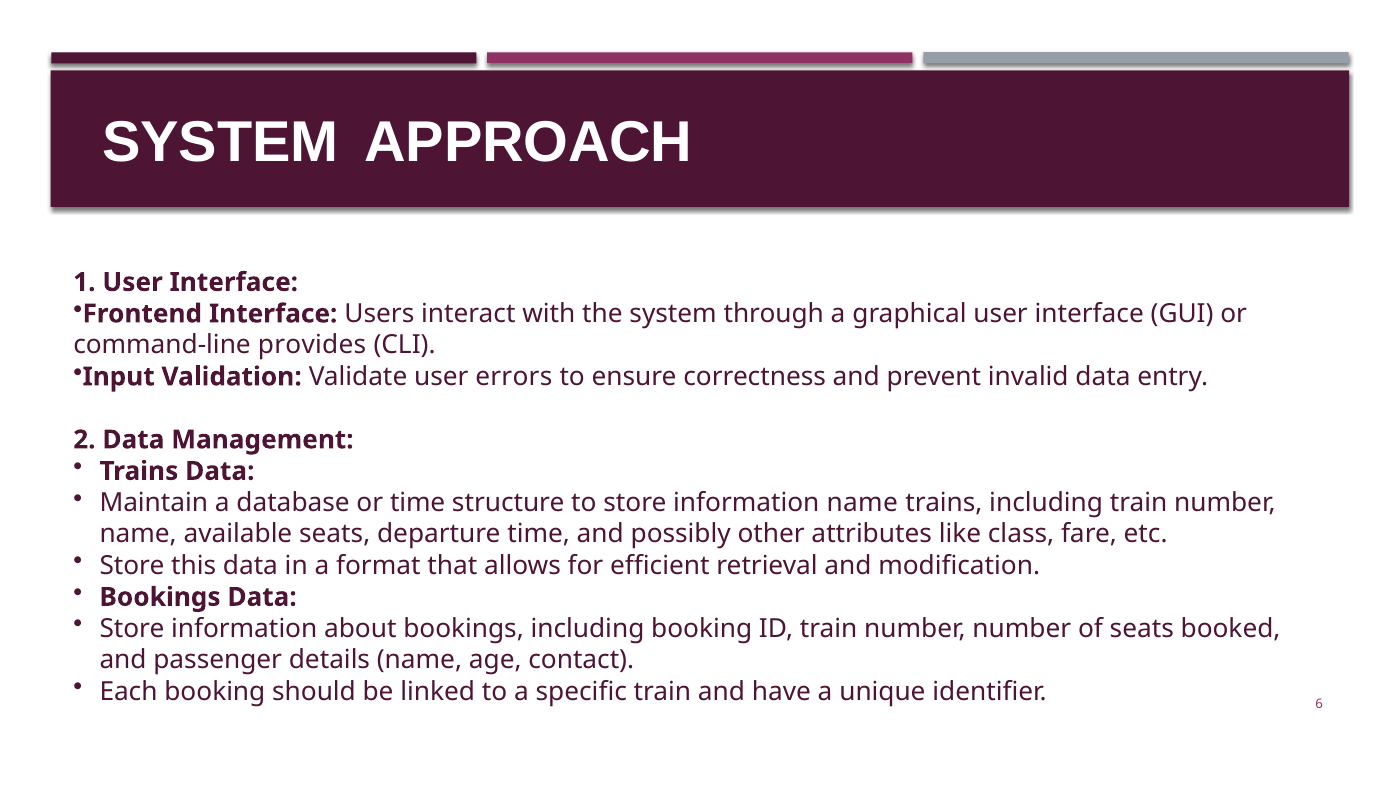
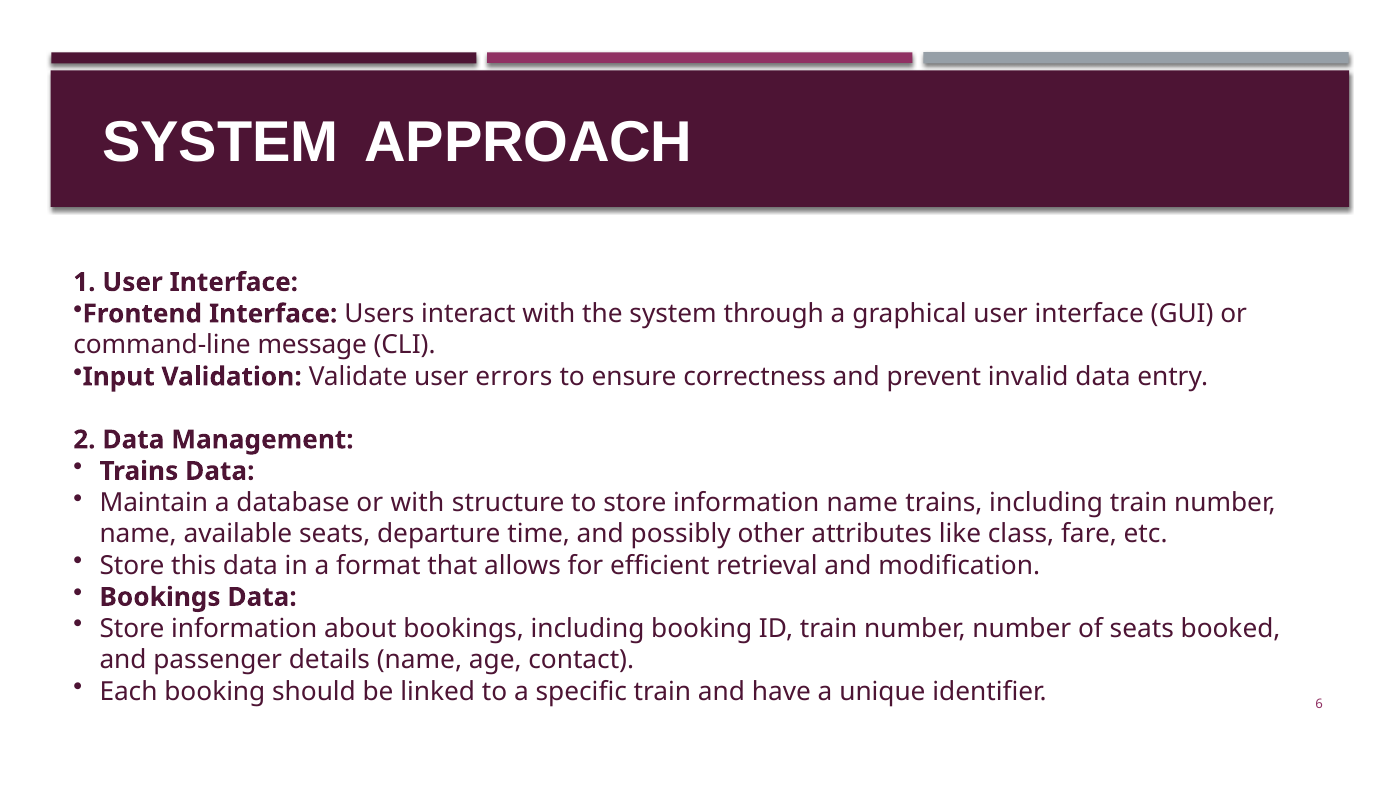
provides: provides -> message
or time: time -> with
